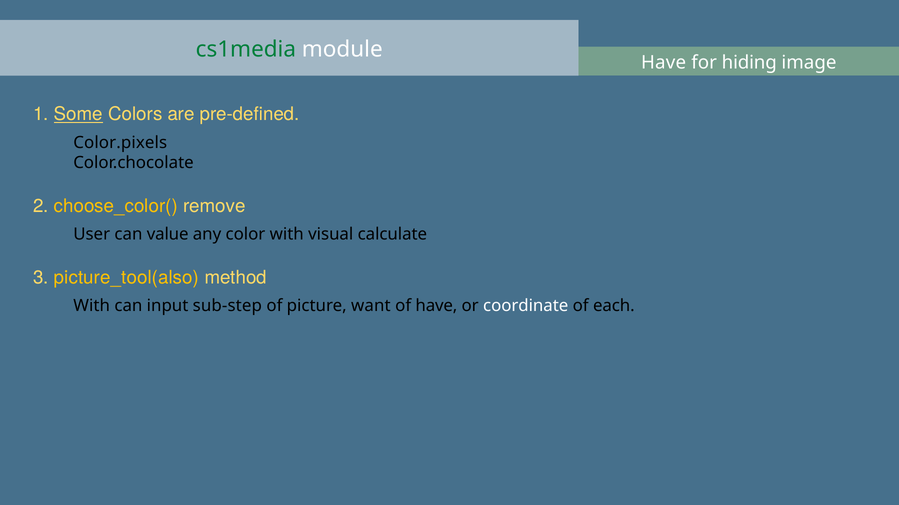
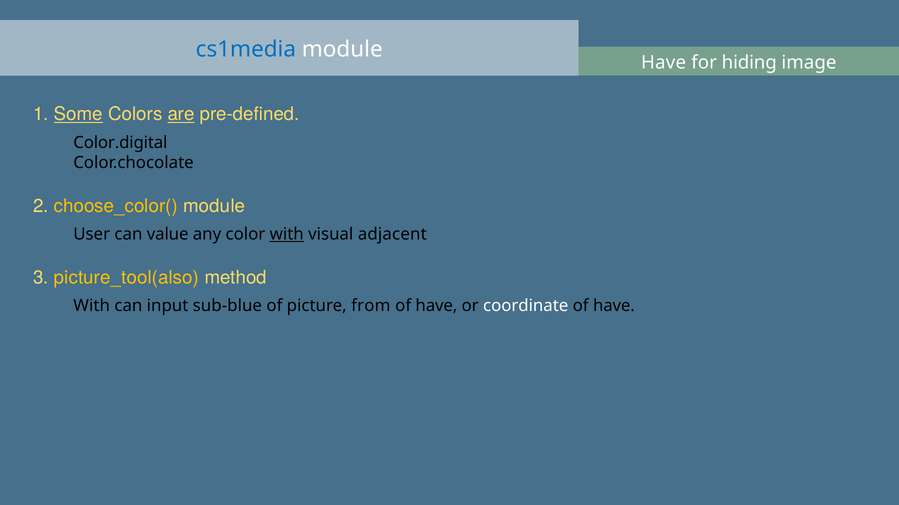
cs1media colour: green -> blue
are underline: none -> present
Color.pixels: Color.pixels -> Color.digital
choose_color( remove: remove -> module
with at (287, 235) underline: none -> present
calculate: calculate -> adjacent
sub-step: sub-step -> sub-blue
want: want -> from
each at (614, 306): each -> have
